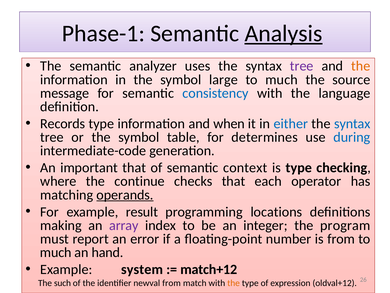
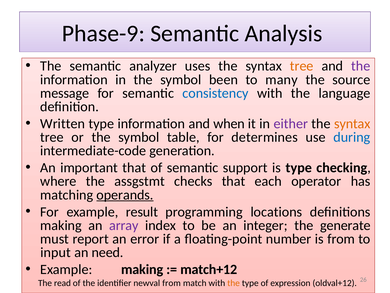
Phase-1: Phase-1 -> Phase-9
Analysis underline: present -> none
tree at (302, 66) colour: purple -> orange
the at (361, 66) colour: orange -> purple
large: large -> been
much at (282, 79): much -> many
Records: Records -> Written
either colour: blue -> purple
syntax at (352, 123) colour: blue -> orange
context: context -> support
continue: continue -> assgstmt
program: program -> generate
much at (56, 252): much -> input
hand: hand -> need
Example system: system -> making
such: such -> read
